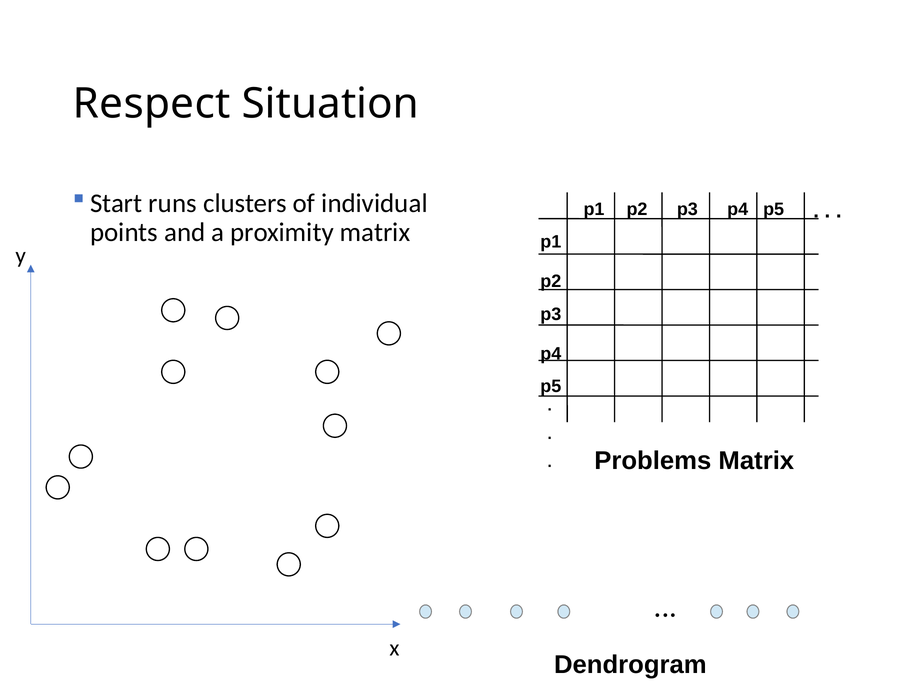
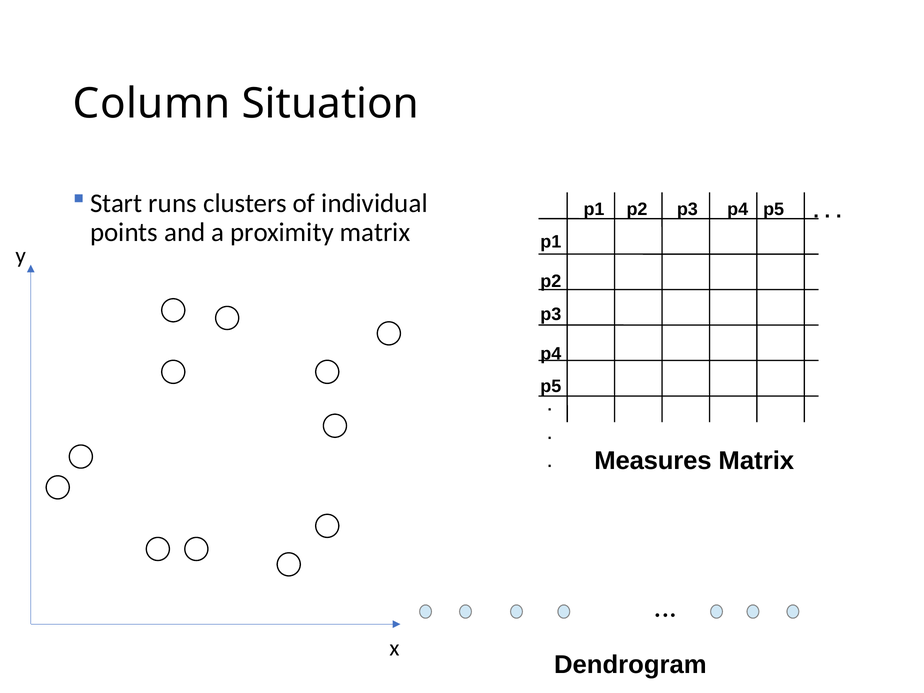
Respect: Respect -> Column
Problems: Problems -> Measures
